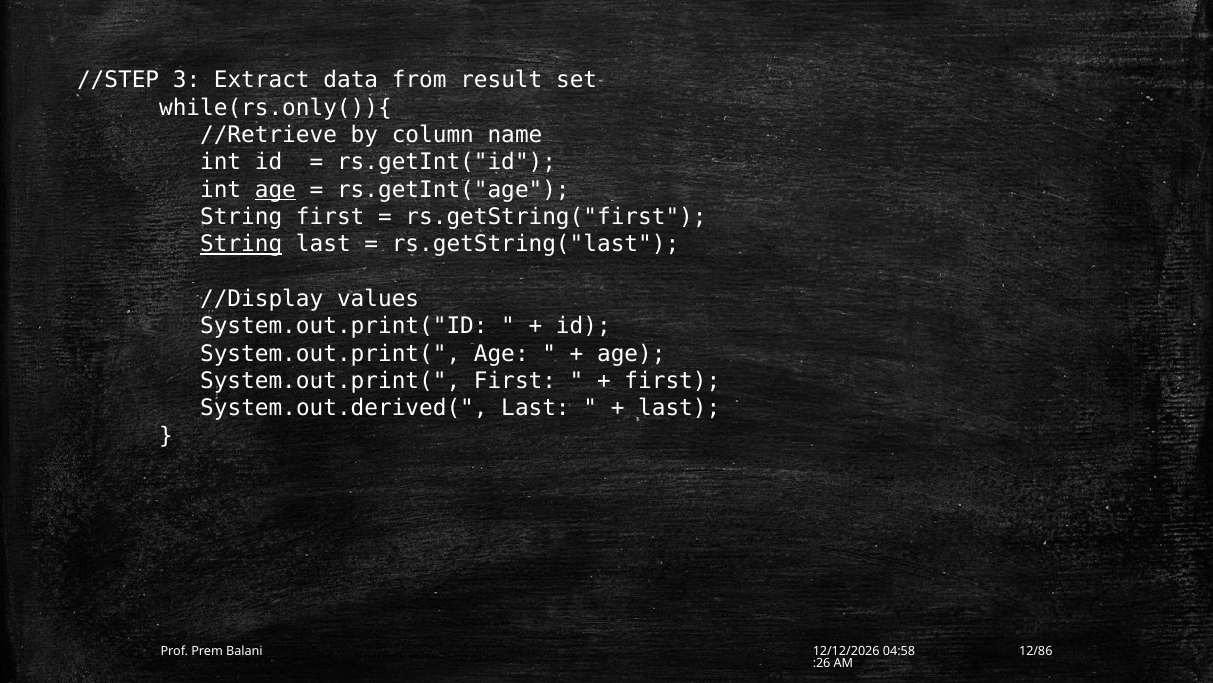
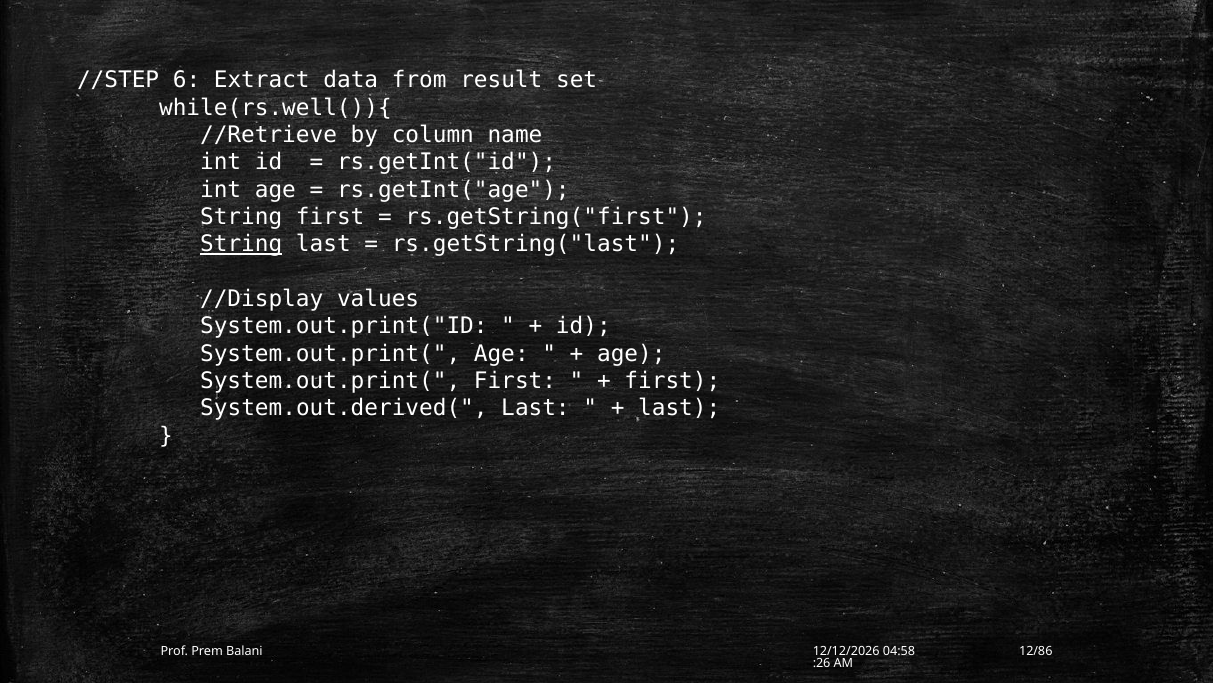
3: 3 -> 6
while(rs.only()){: while(rs.only()){ -> while(rs.well()){
age at (275, 190) underline: present -> none
